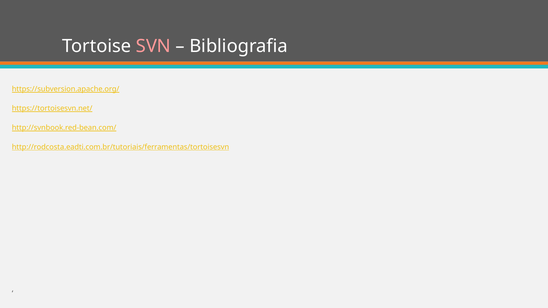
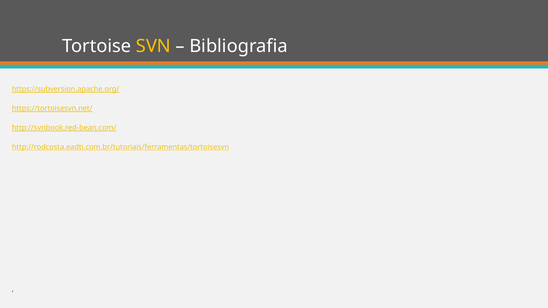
SVN colour: pink -> yellow
